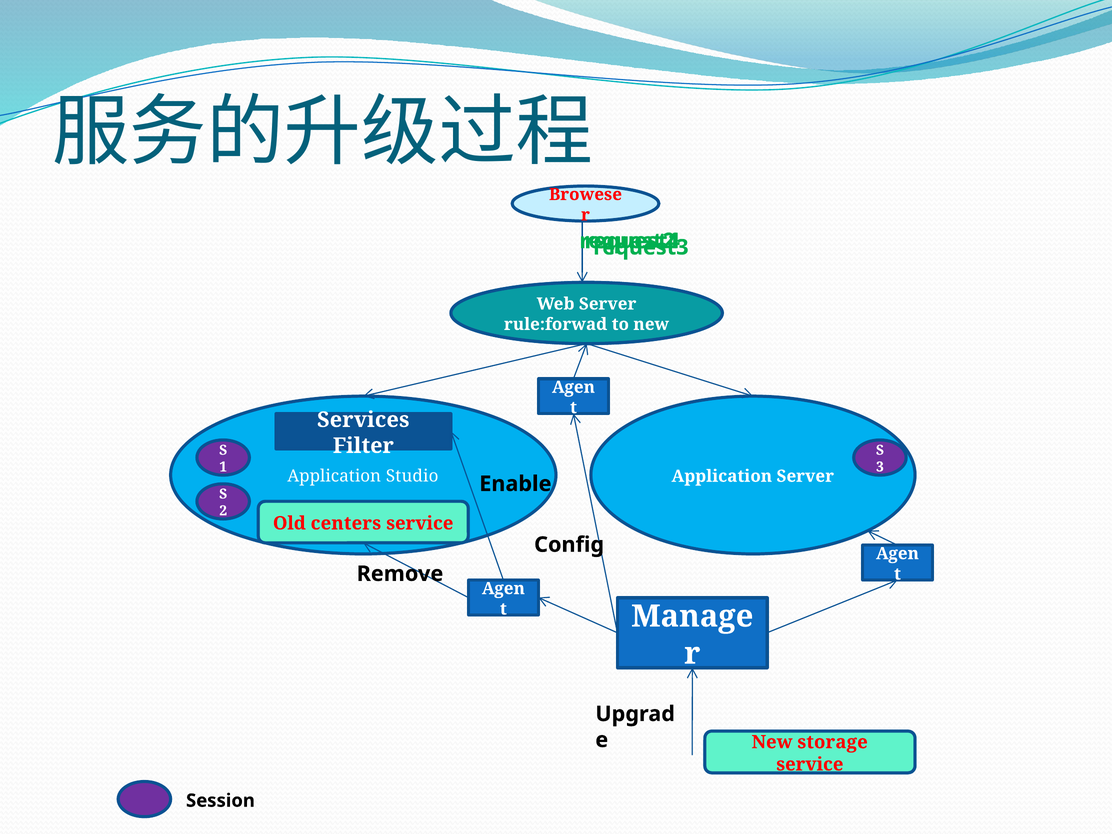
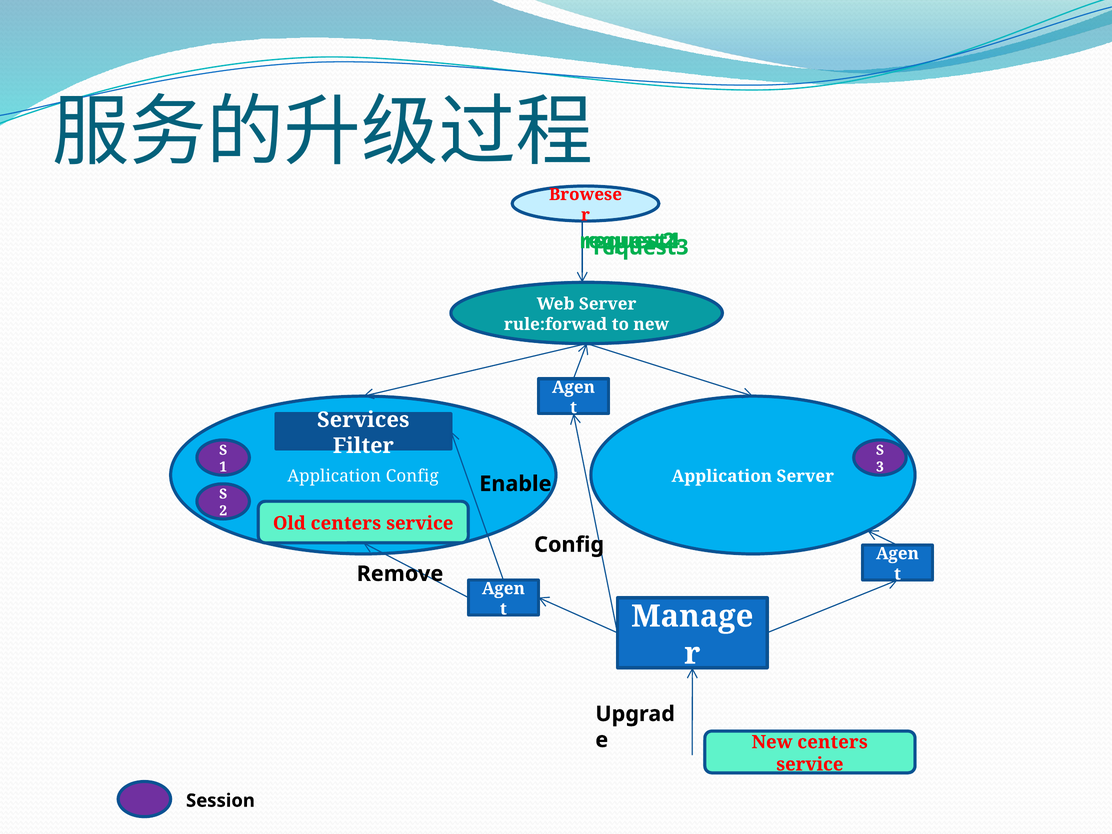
Application Studio: Studio -> Config
New storage: storage -> centers
